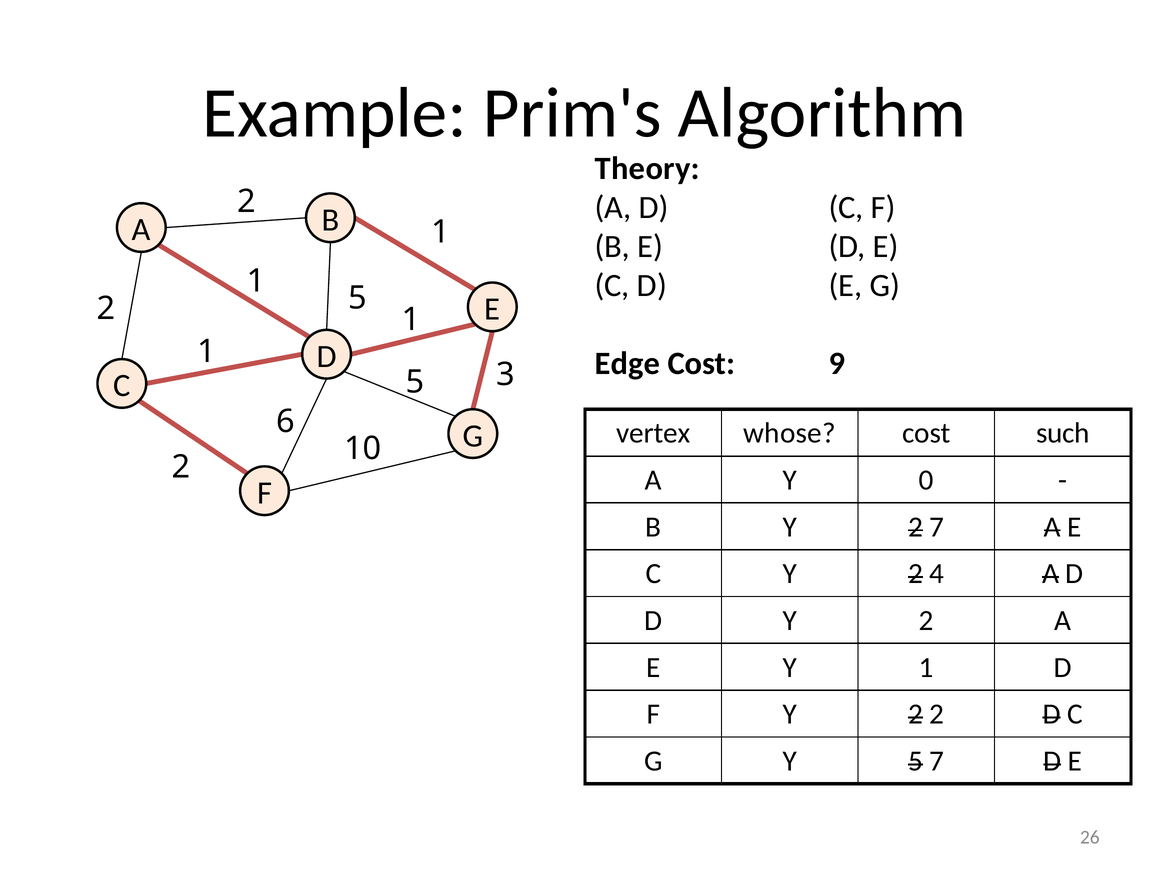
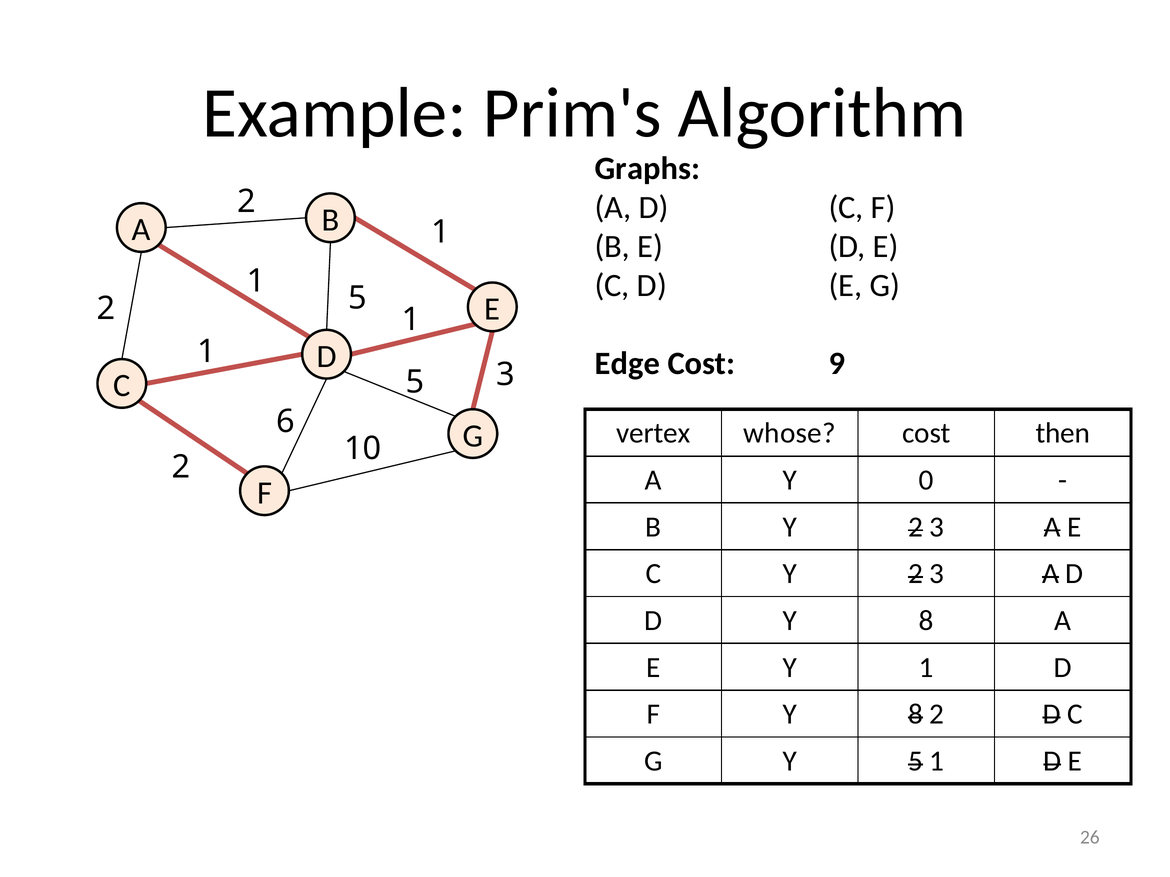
Theory: Theory -> Graphs
such: such -> then
B Y 2 7: 7 -> 3
C Y 2 4: 4 -> 3
D Y 2: 2 -> 8
F Y 2: 2 -> 8
Y 5 7: 7 -> 1
